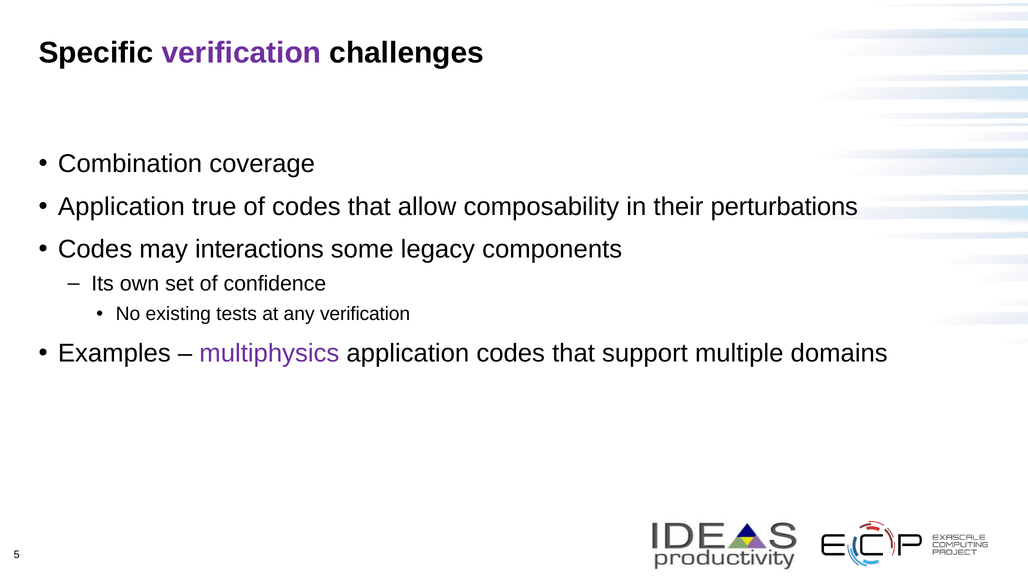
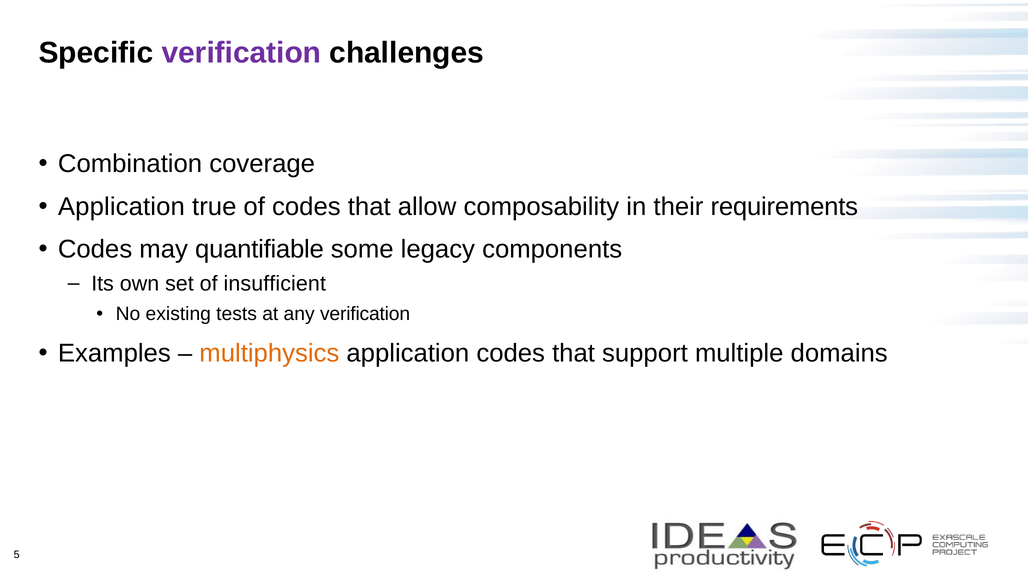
perturbations: perturbations -> requirements
interactions: interactions -> quantifiable
confidence: confidence -> insufficient
multiphysics colour: purple -> orange
